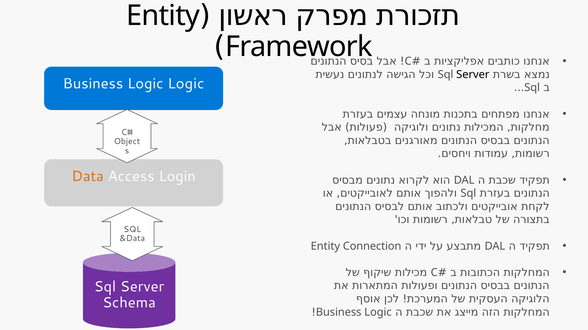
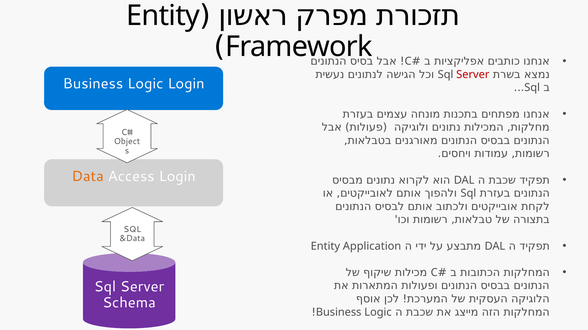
Server at (473, 75) colour: black -> red
Logic Logic: Logic -> Login
Connection: Connection -> Application
